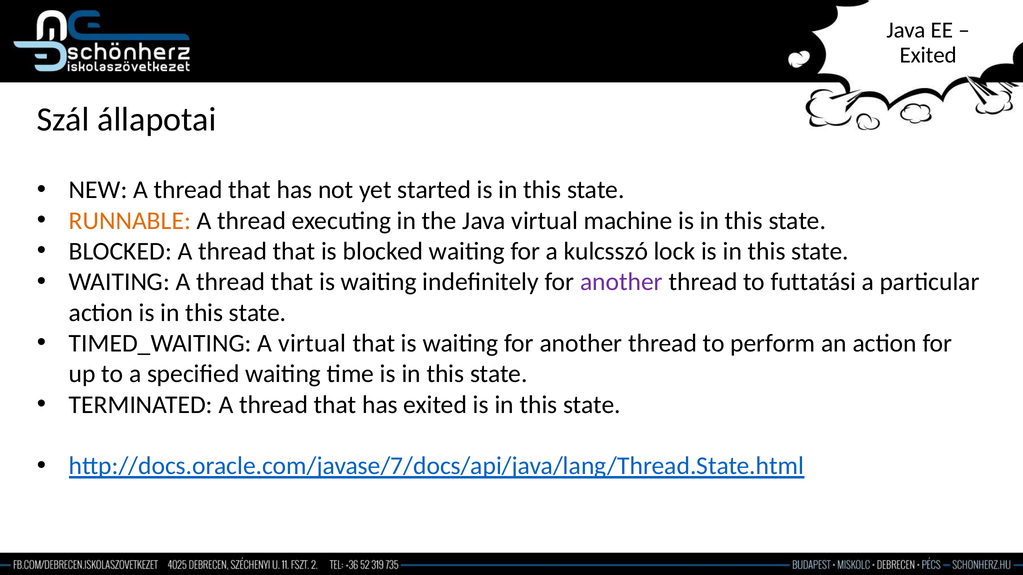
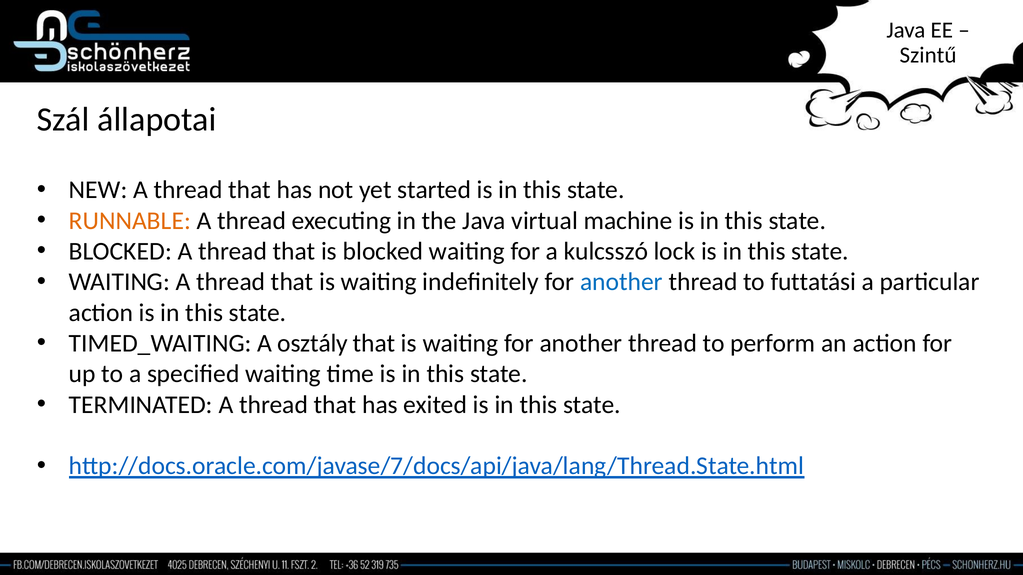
Exited at (928, 55): Exited -> Szintű
another at (621, 282) colour: purple -> blue
A virtual: virtual -> osztály
